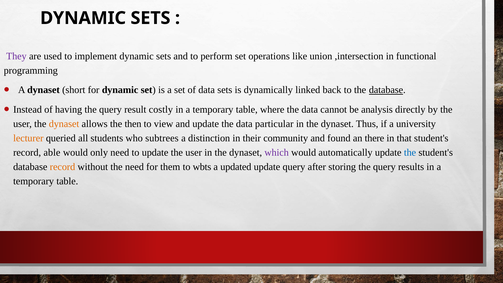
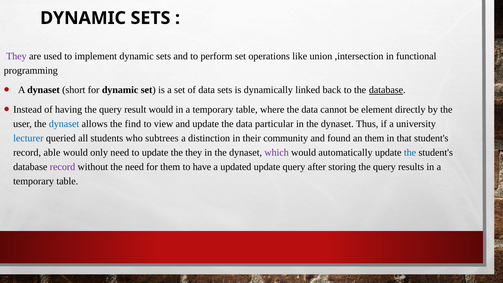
result costly: costly -> would
analysis: analysis -> element
dynaset at (64, 124) colour: orange -> blue
then: then -> find
lecturer colour: orange -> blue
an there: there -> them
update the user: user -> they
record at (63, 167) colour: orange -> purple
wbts: wbts -> have
